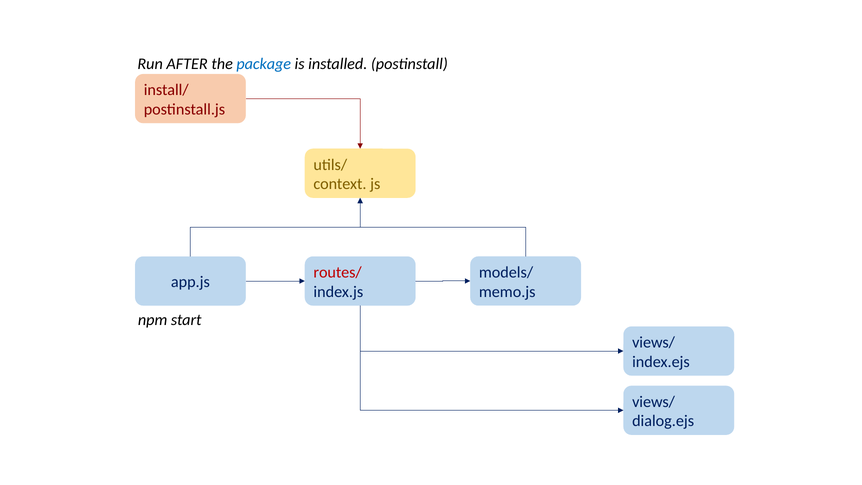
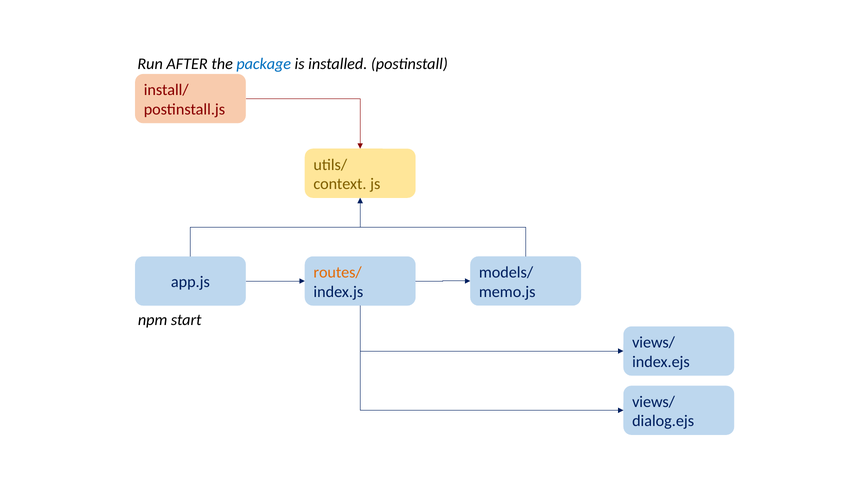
routes/ colour: red -> orange
